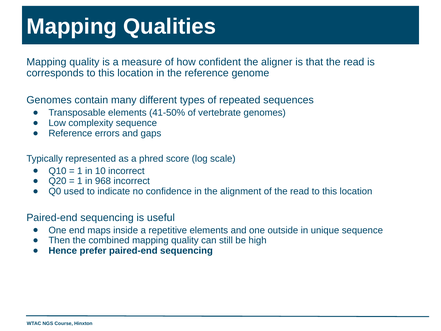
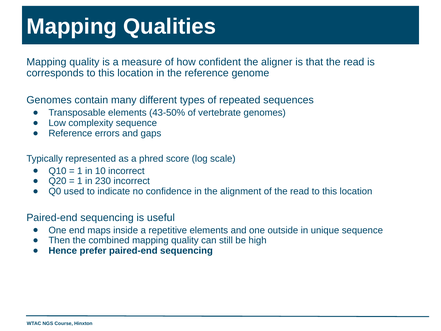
41-50%: 41-50% -> 43-50%
968: 968 -> 230
